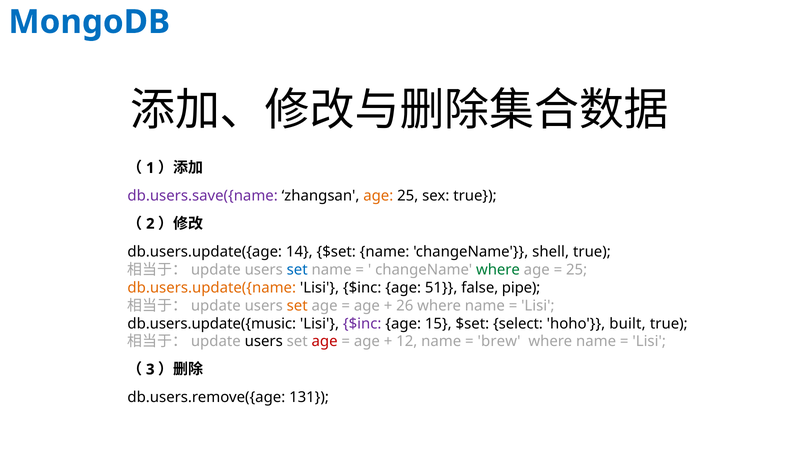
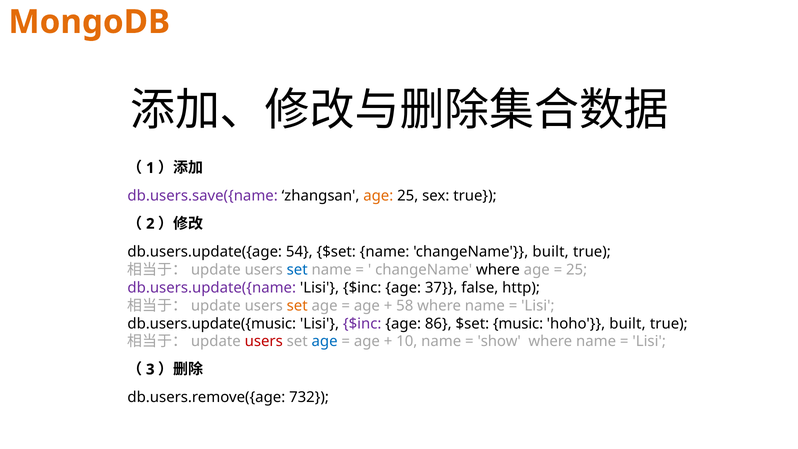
MongoDB colour: blue -> orange
14: 14 -> 54
changeName shell: shell -> built
where at (498, 270) colour: green -> black
db.users.update({name colour: orange -> purple
51: 51 -> 37
pipe: pipe -> http
26: 26 -> 58
15: 15 -> 86
select: select -> music
users at (264, 341) colour: black -> red
age at (325, 341) colour: red -> blue
12: 12 -> 10
brew: brew -> show
131: 131 -> 732
